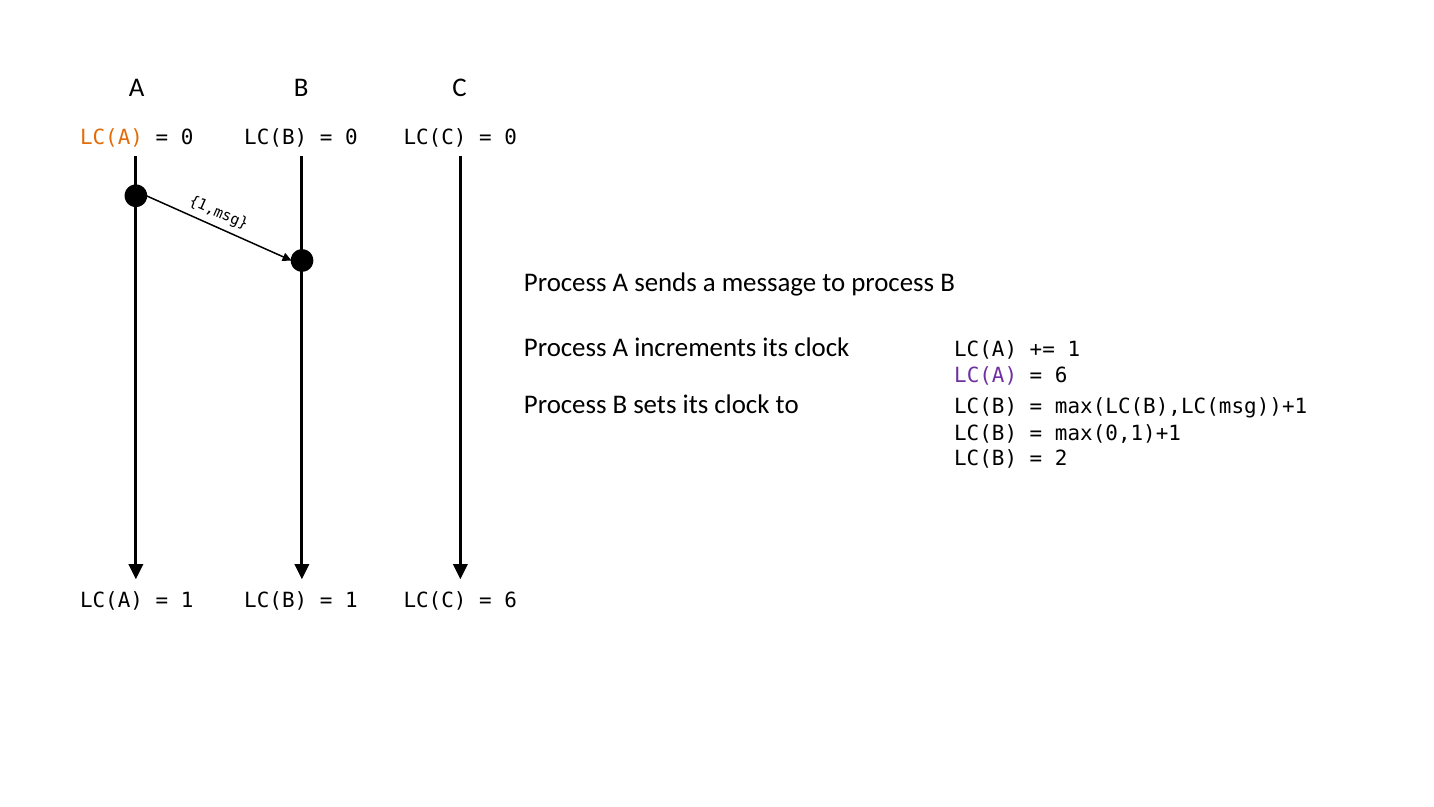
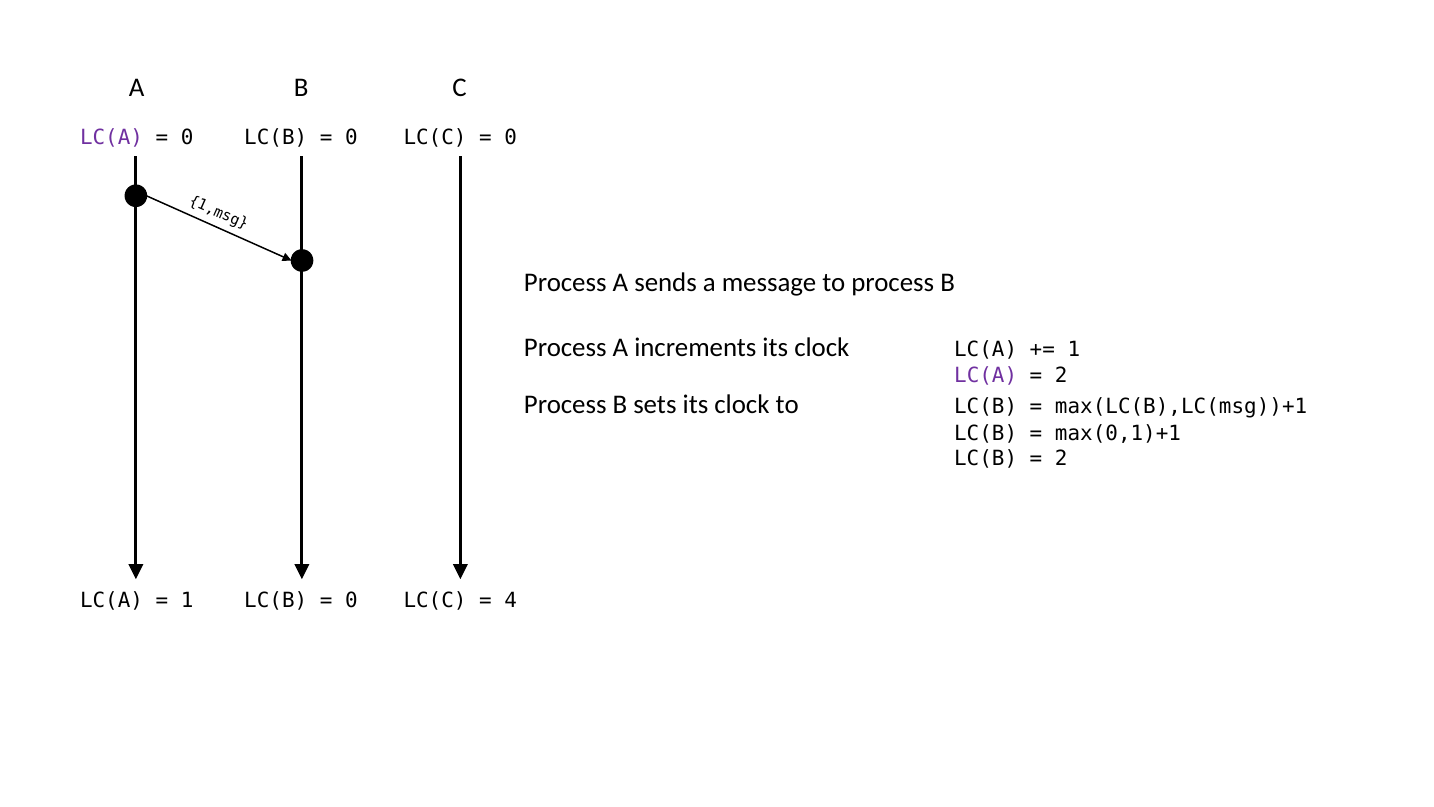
LC(A at (111, 137) colour: orange -> purple
6 at (1061, 376): 6 -> 2
1 at (351, 600): 1 -> 0
6 at (511, 600): 6 -> 4
